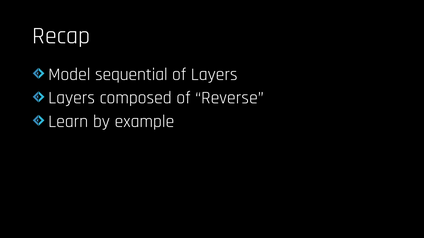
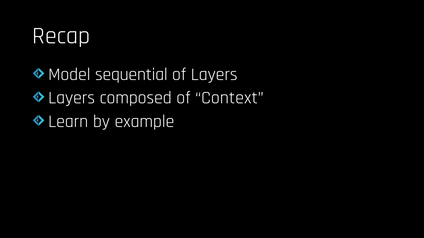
Reverse: Reverse -> Context
